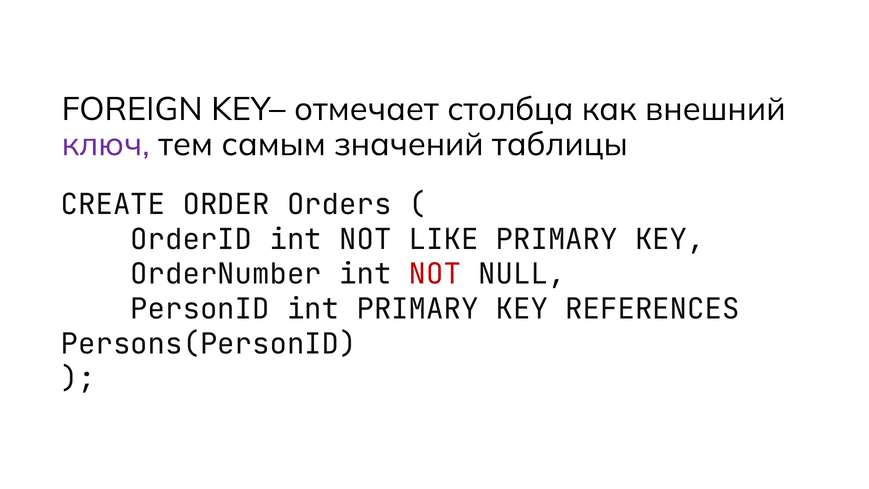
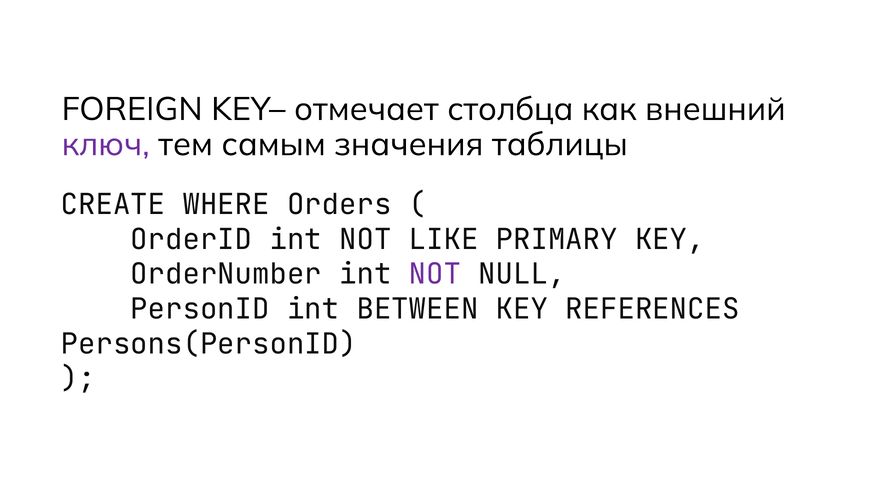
значений: значений -> значения
ORDER: ORDER -> WHERE
NOT at (435, 274) colour: red -> purple
int PRIMARY: PRIMARY -> BETWEEN
